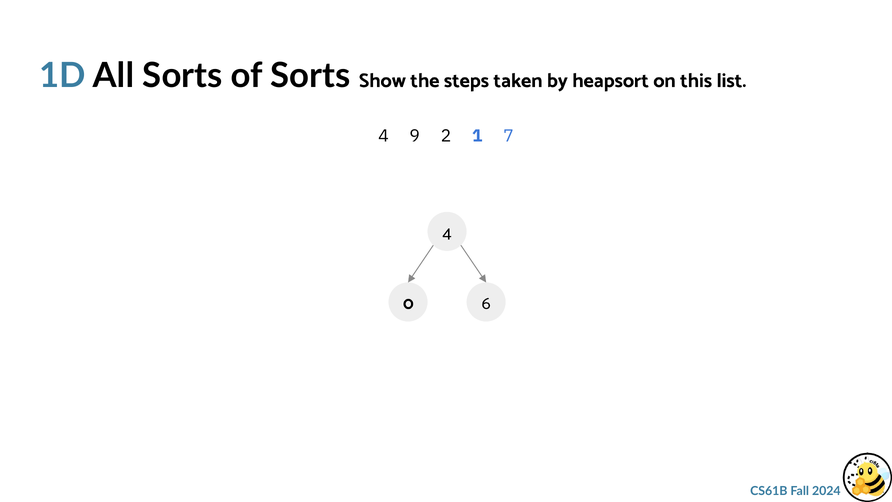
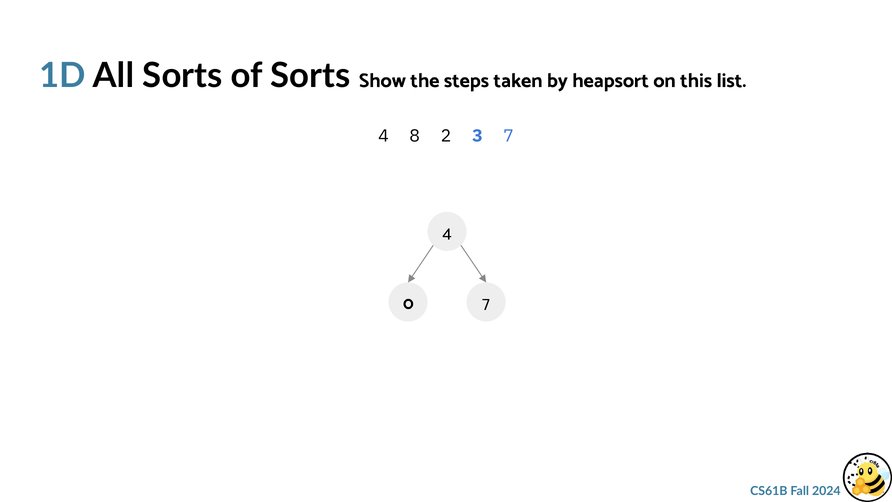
9: 9 -> 8
1: 1 -> 3
0 6: 6 -> 7
